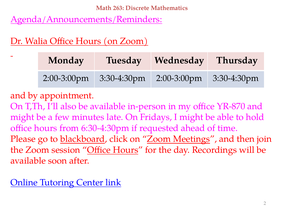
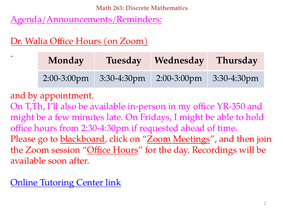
YR-870: YR-870 -> YR-350
6:30-4:30pm: 6:30-4:30pm -> 2:30-4:30pm
